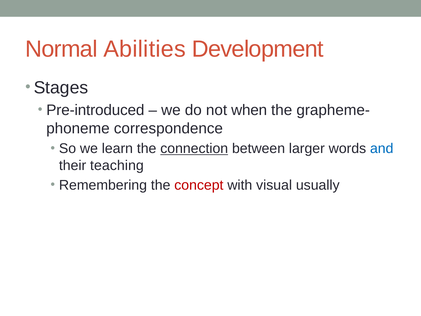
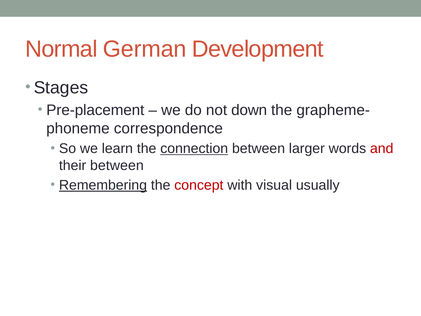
Abilities: Abilities -> German
Pre-introduced: Pre-introduced -> Pre-placement
when: when -> down
and colour: blue -> red
their teaching: teaching -> between
Remembering underline: none -> present
